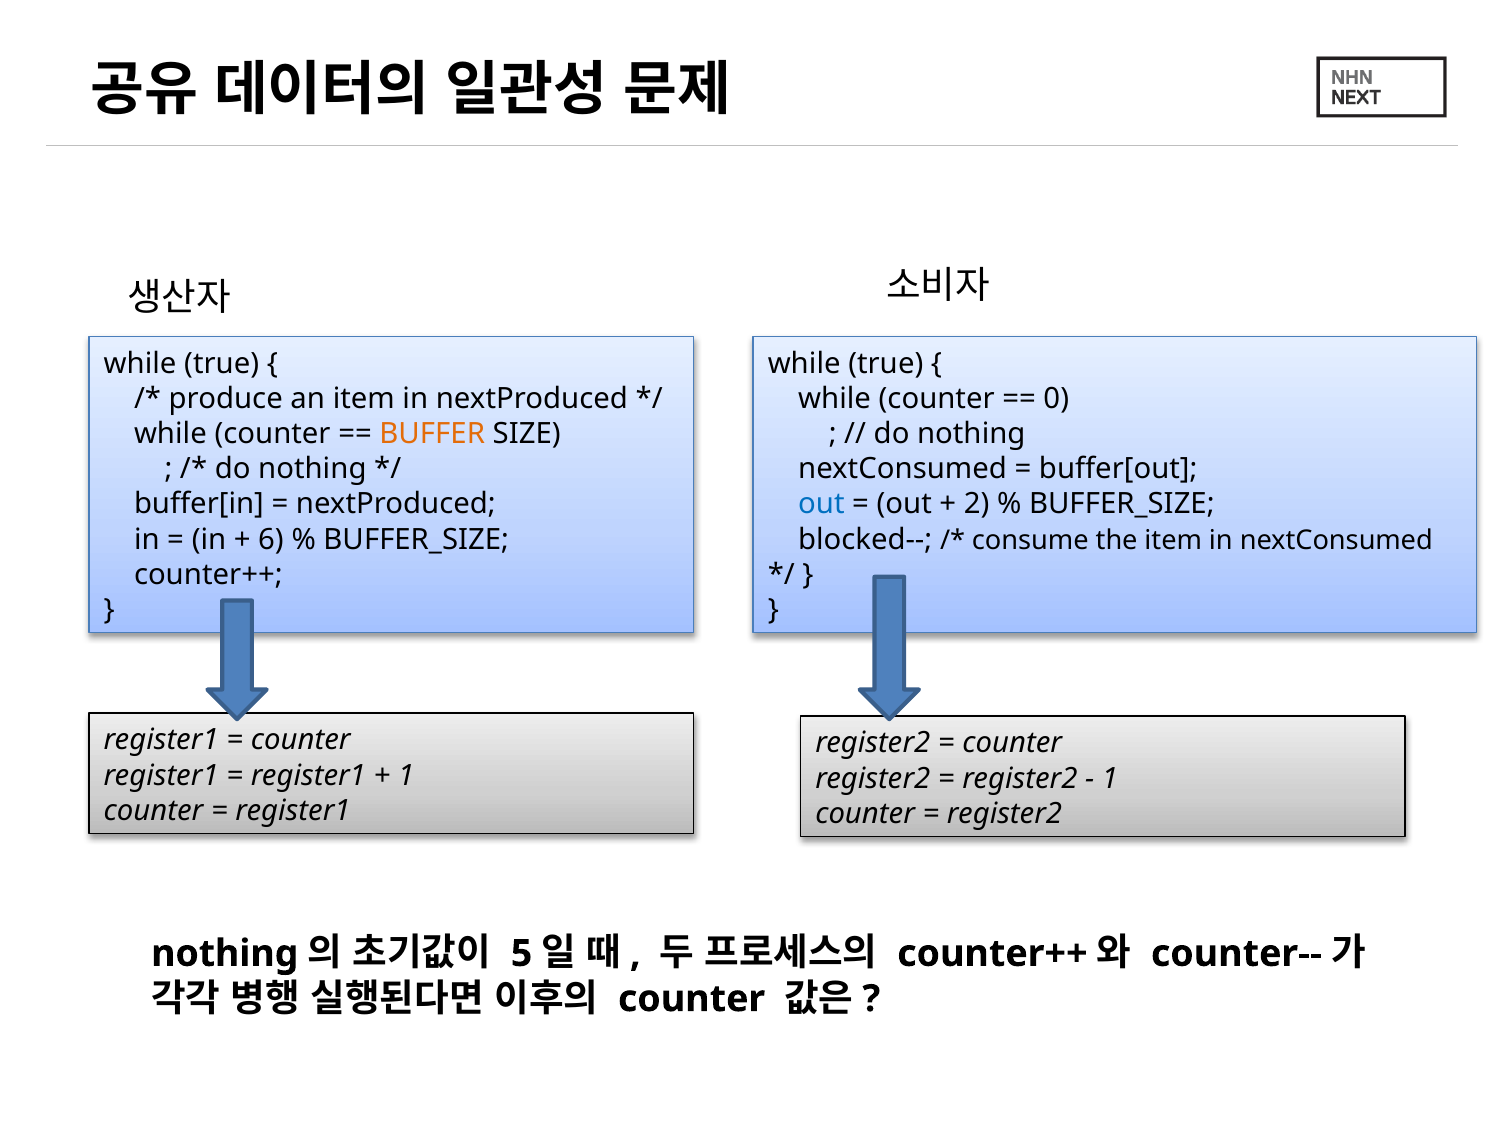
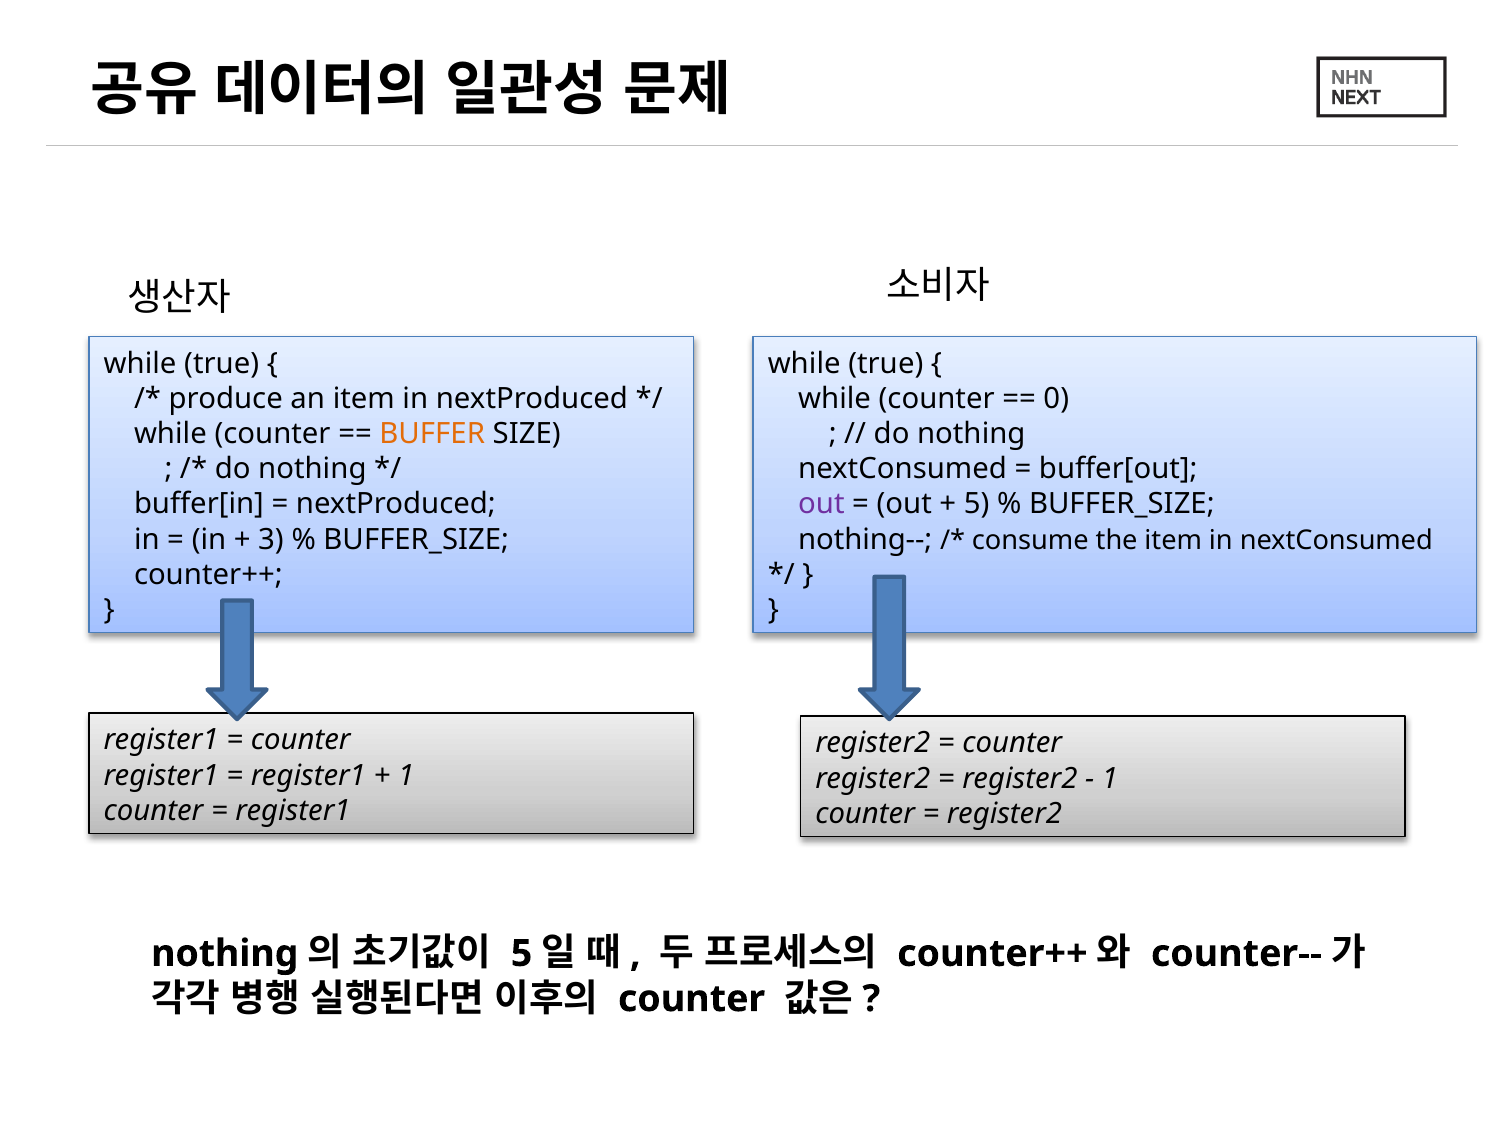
out at (821, 504) colour: blue -> purple
2 at (977, 504): 2 -> 5
6: 6 -> 3
blocked--: blocked-- -> nothing--
